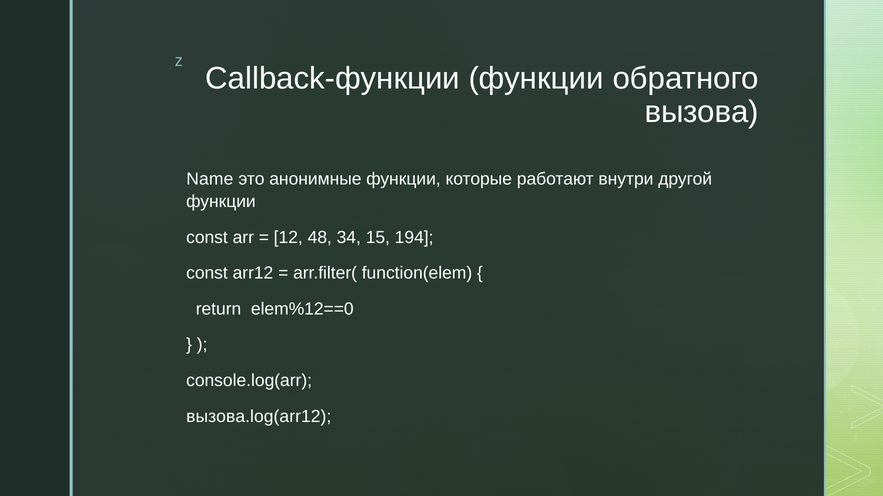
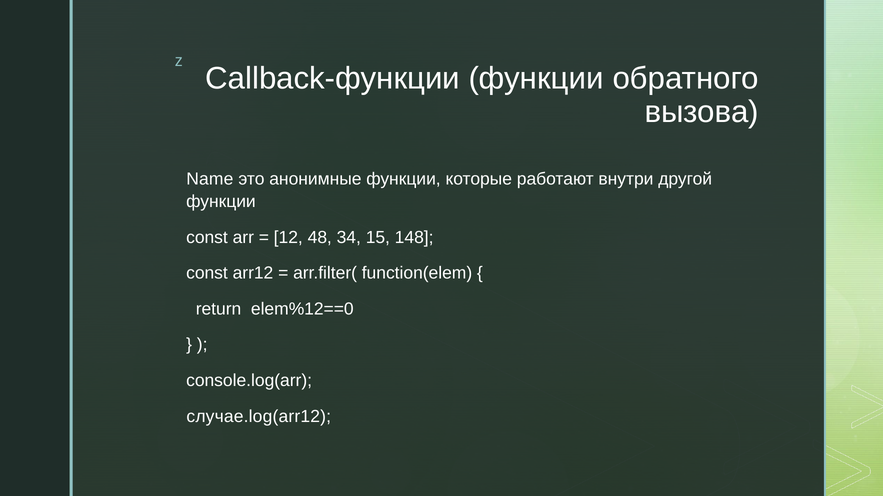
194: 194 -> 148
вызова.log(arr12: вызова.log(arr12 -> случае.log(arr12
